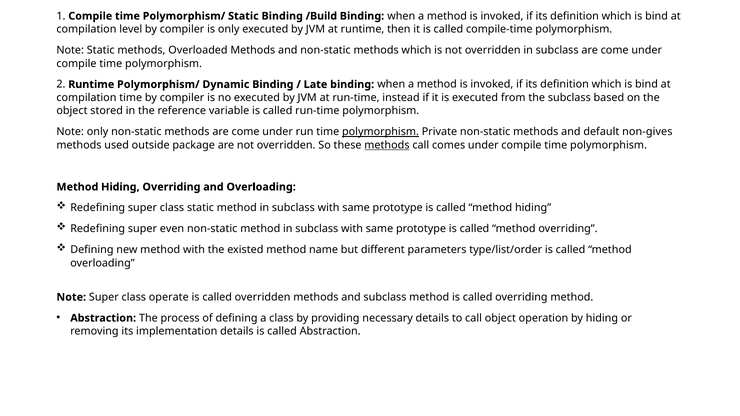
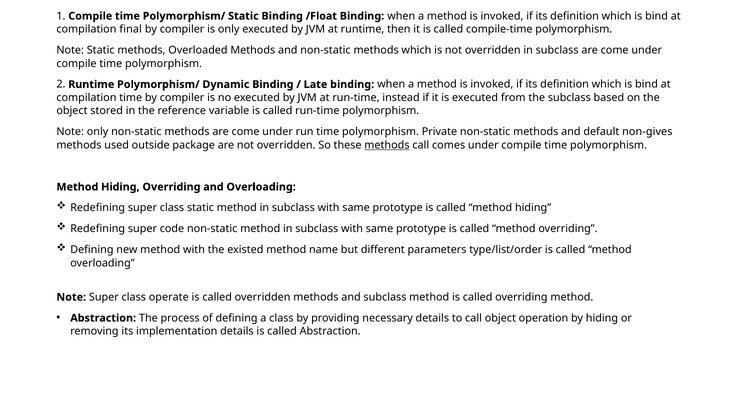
/Build: /Build -> /Float
level: level -> final
polymorphism at (381, 132) underline: present -> none
even: even -> code
